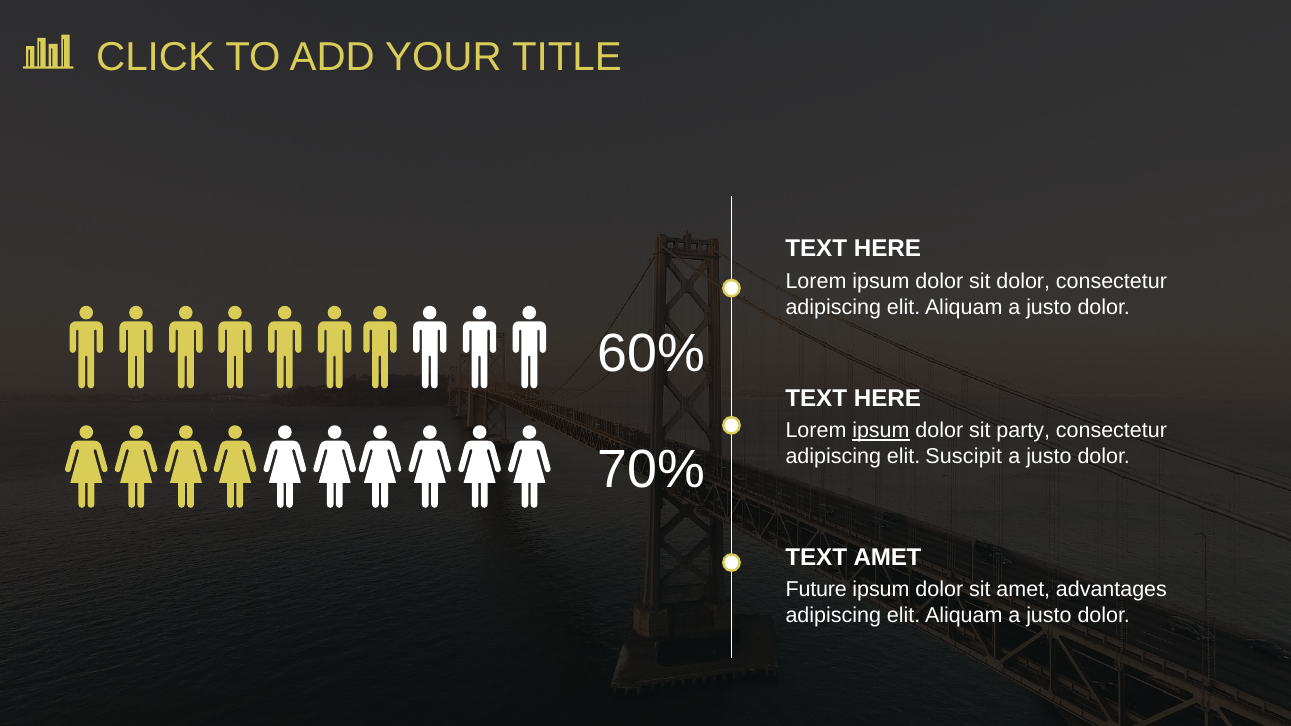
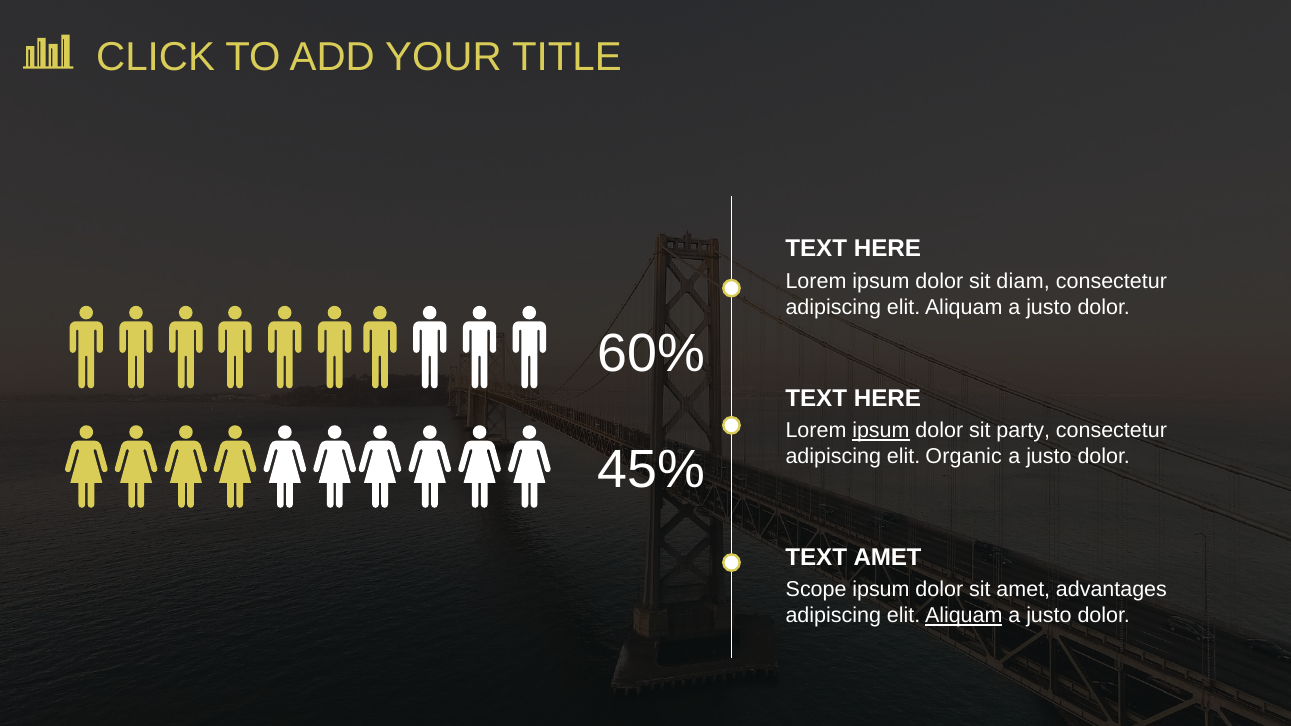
sit dolor: dolor -> diam
70%: 70% -> 45%
Suscipit: Suscipit -> Organic
Future: Future -> Scope
Aliquam at (964, 616) underline: none -> present
